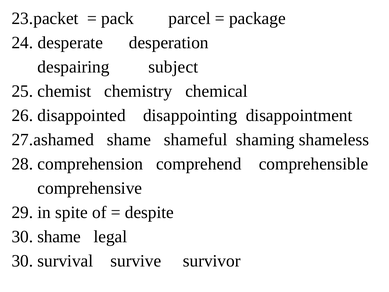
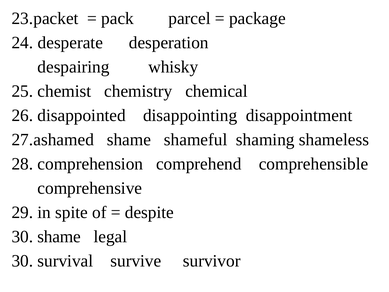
subject: subject -> whisky
